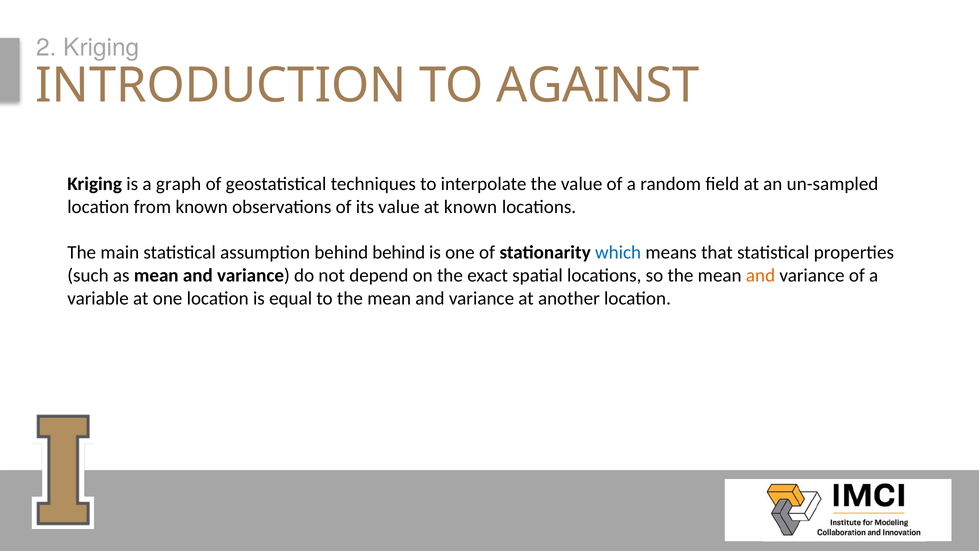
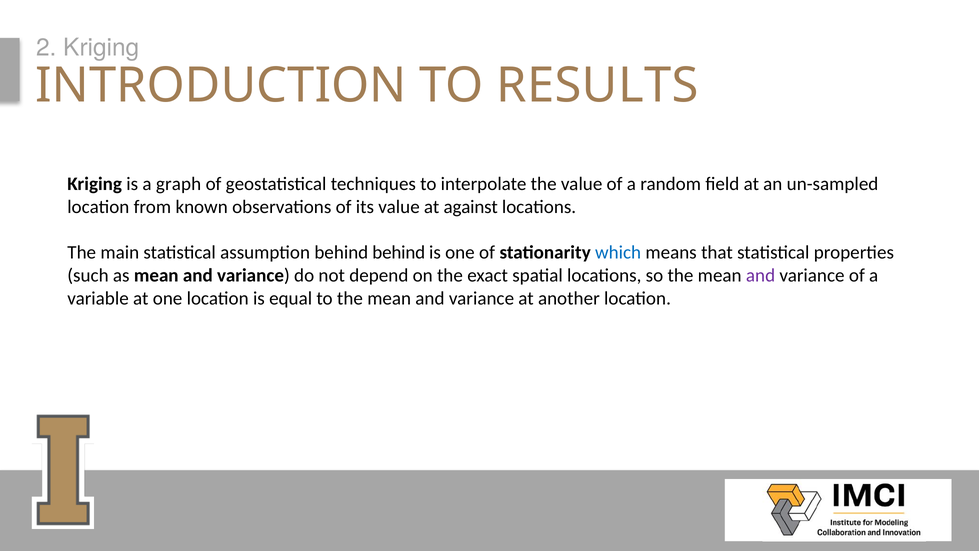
AGAINST: AGAINST -> RESULTS
at known: known -> against
and at (761, 275) colour: orange -> purple
